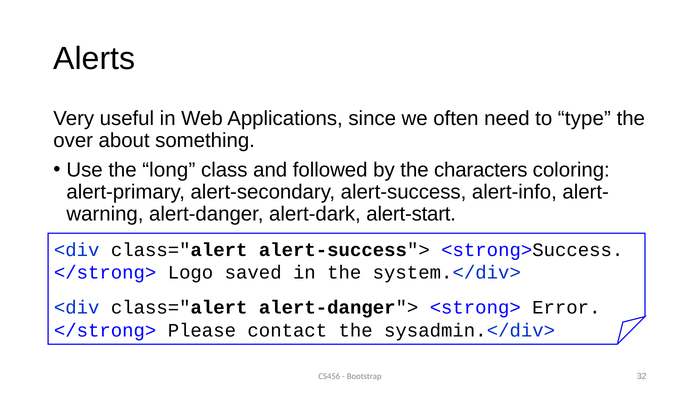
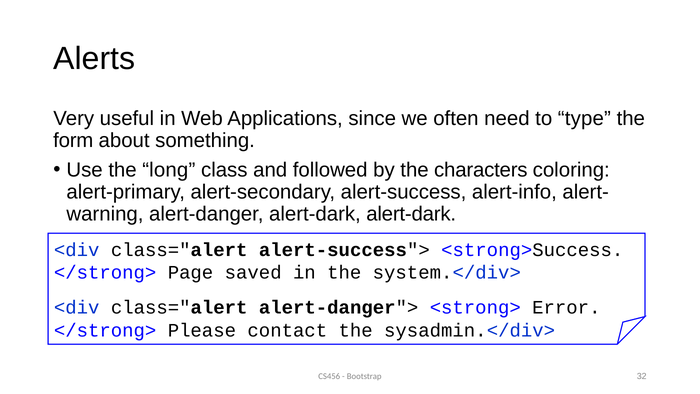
over: over -> form
alert-dark alert-start: alert-start -> alert-dark
Logo: Logo -> Page
